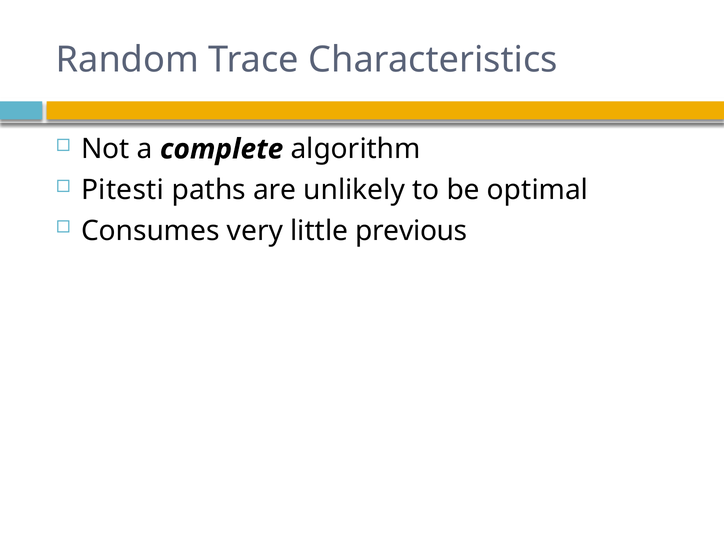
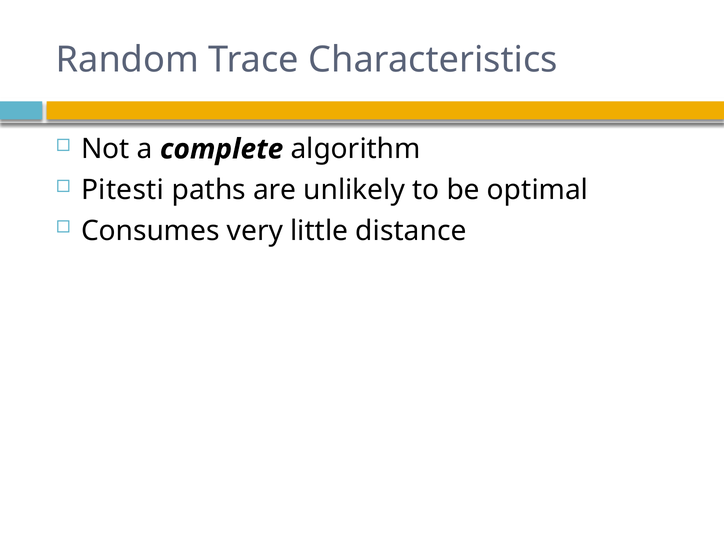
previous: previous -> distance
